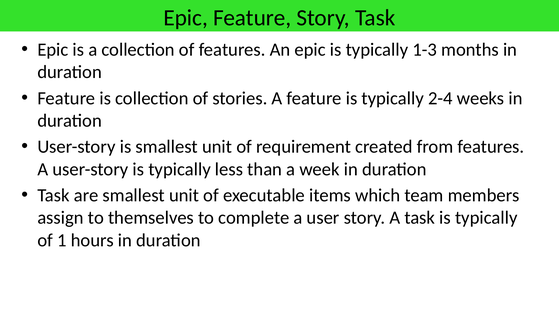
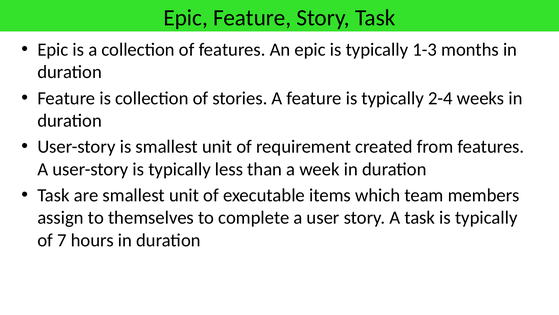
1: 1 -> 7
